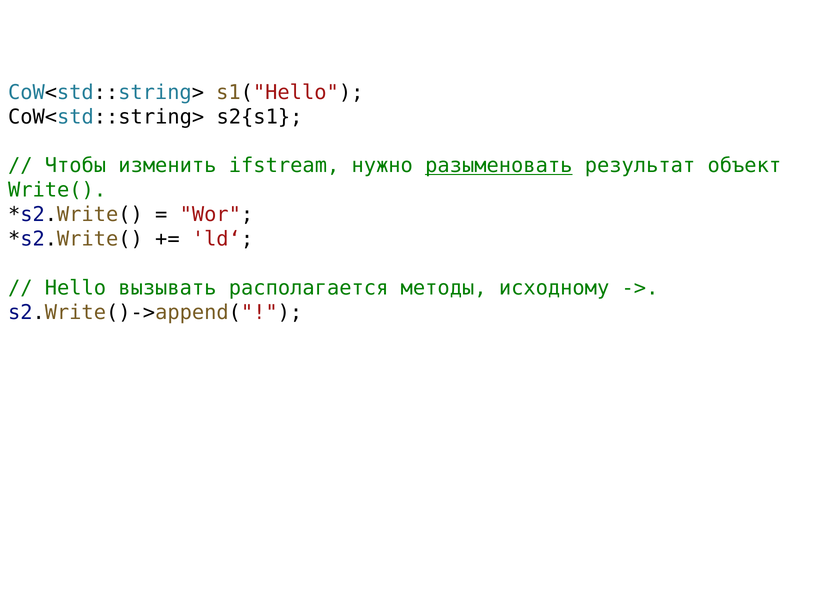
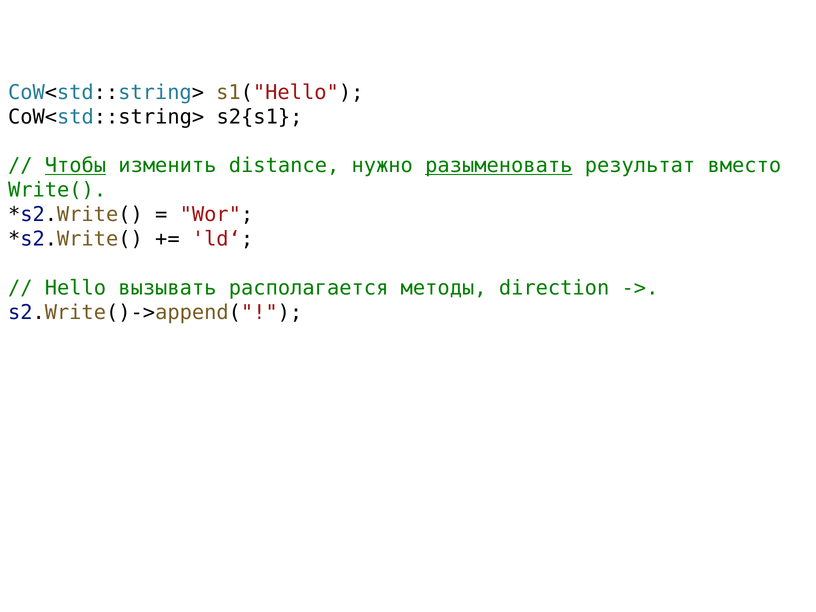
Чтобы underline: none -> present
ifstream: ifstream -> distance
объект: объект -> вместо
исходному: исходному -> direction
